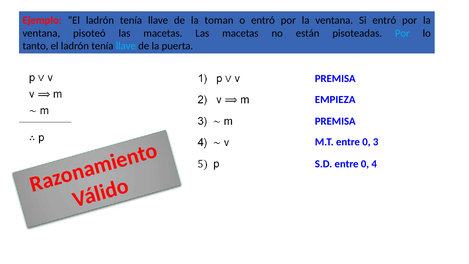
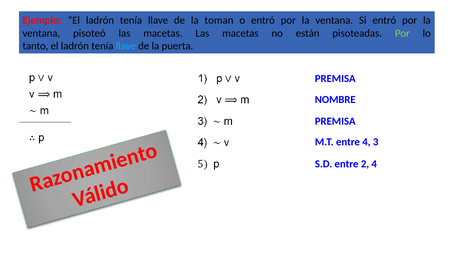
Por at (402, 33) colour: light blue -> light green
EMPIEZA: EMPIEZA -> NOMBRE
M.T entre 0: 0 -> 4
S.D entre 0: 0 -> 2
